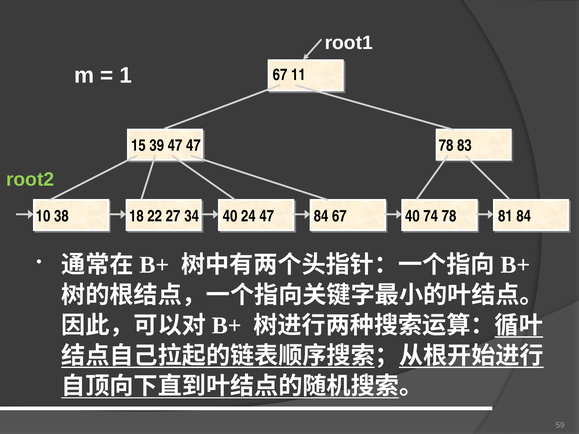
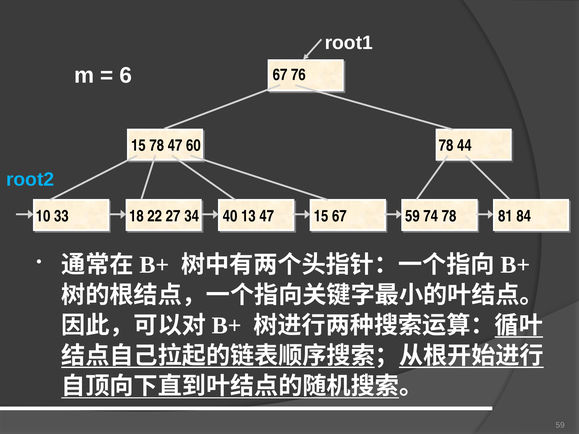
1: 1 -> 6
11: 11 -> 76
15 39: 39 -> 78
47 47: 47 -> 60
83: 83 -> 44
root2 colour: light green -> light blue
38: 38 -> 33
24: 24 -> 13
47 84: 84 -> 15
67 40: 40 -> 59
